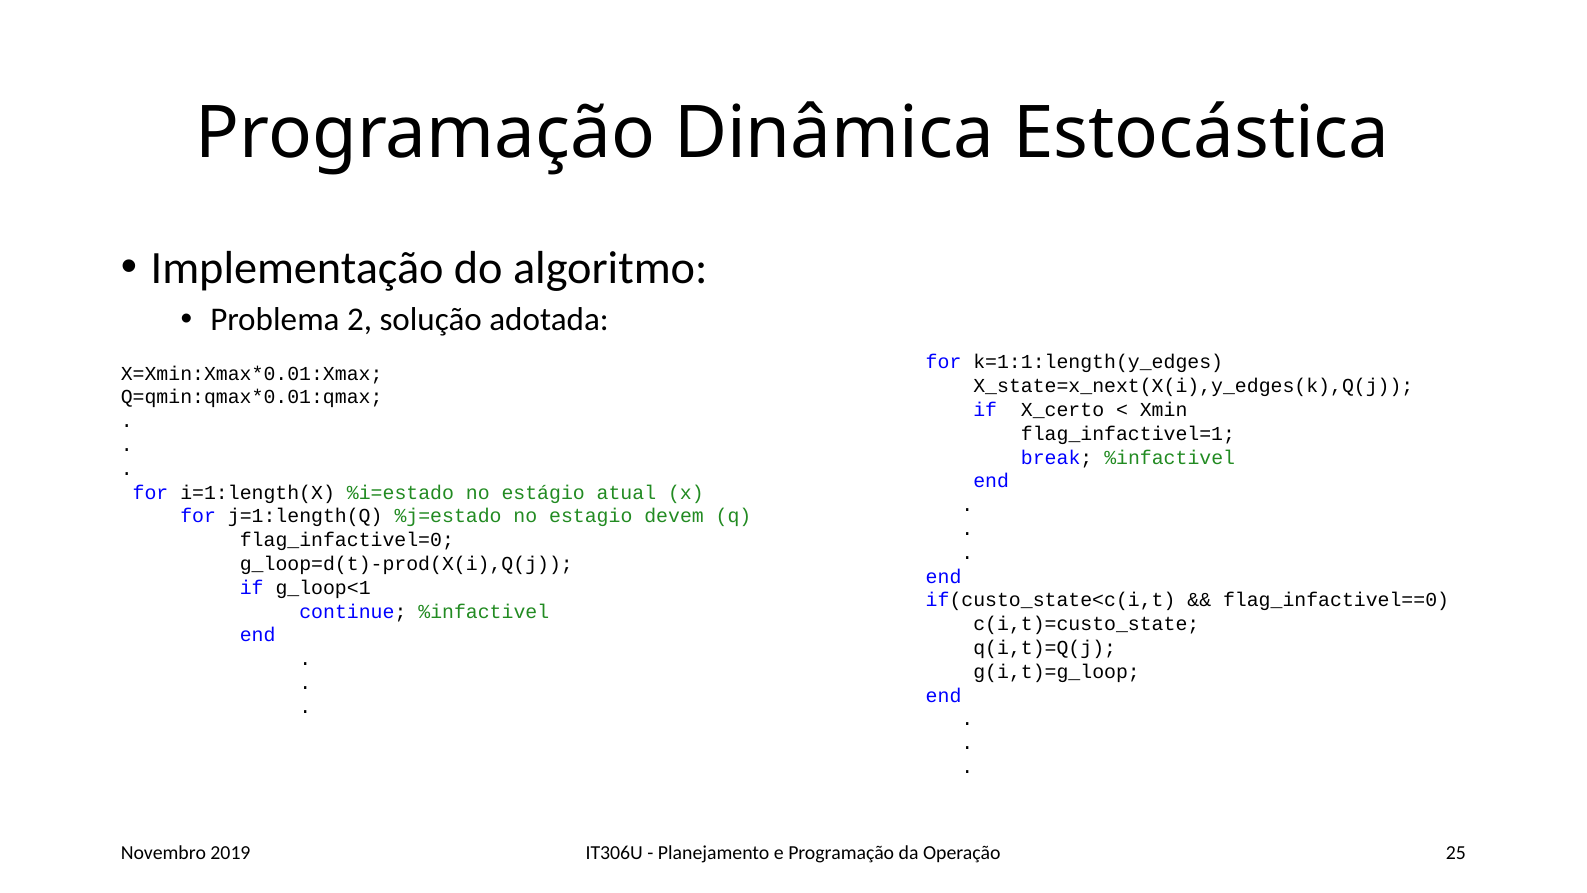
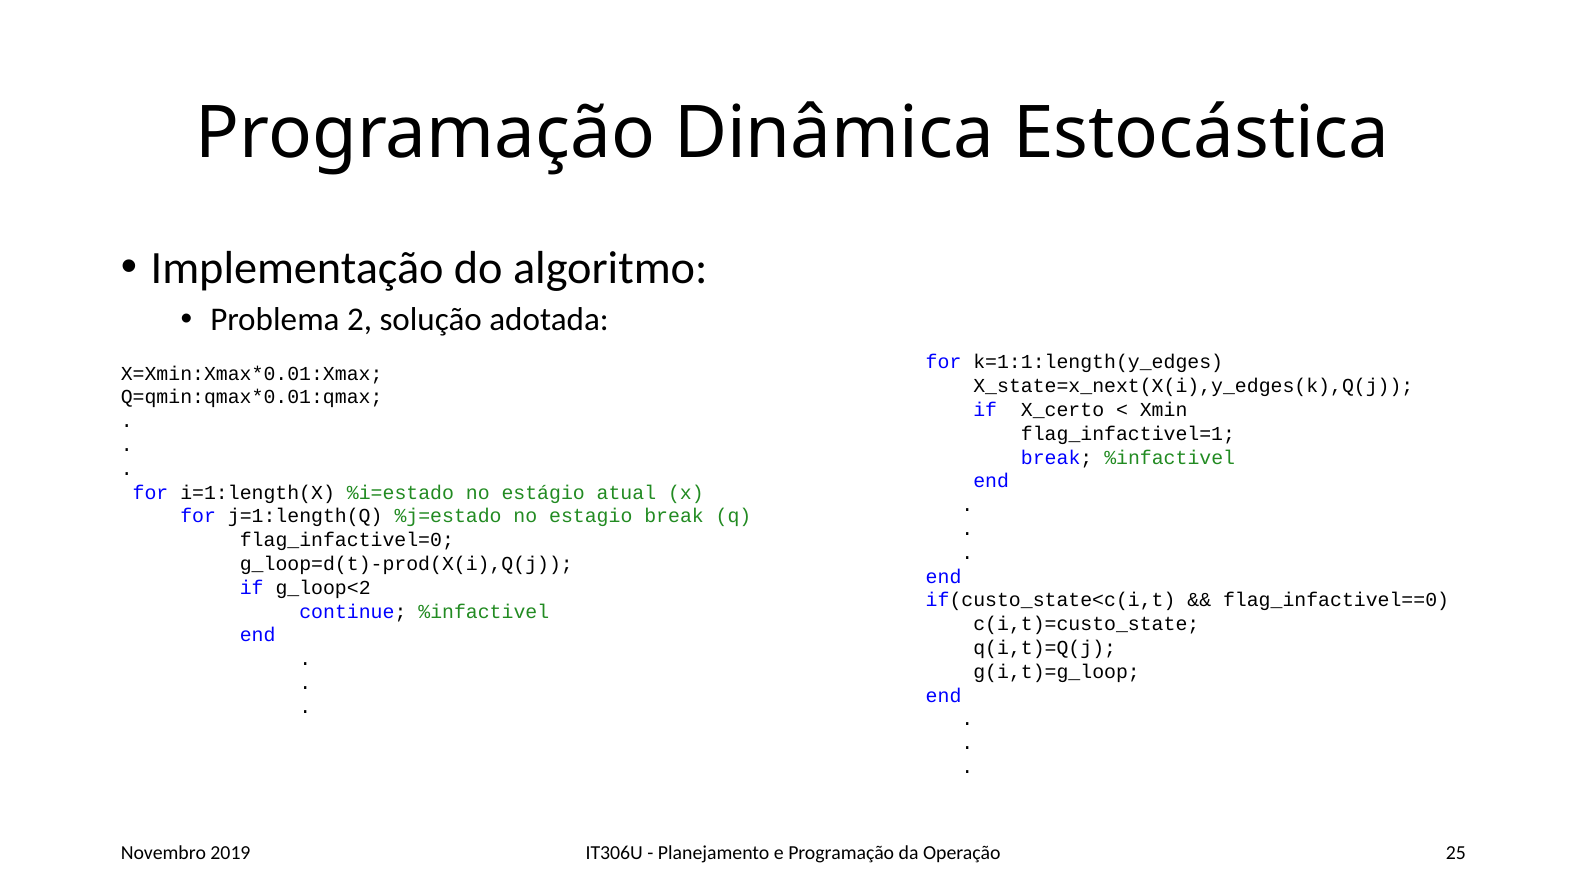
estagio devem: devem -> break
g_loop<1: g_loop<1 -> g_loop<2
